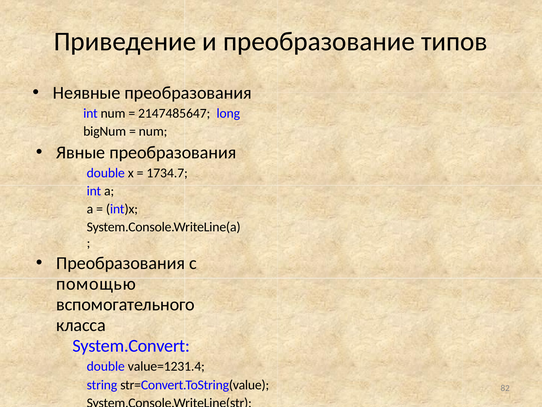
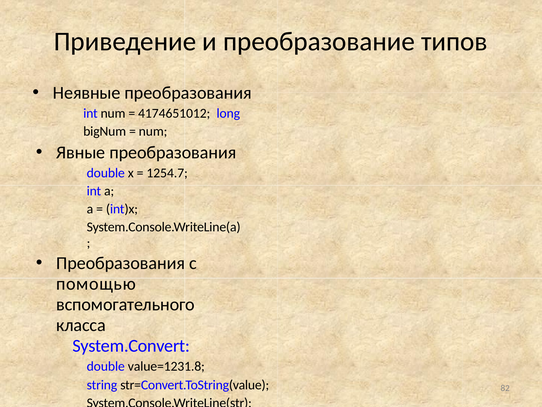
2147485647: 2147485647 -> 4174651012
1734.7: 1734.7 -> 1254.7
value=1231.4: value=1231.4 -> value=1231.8
